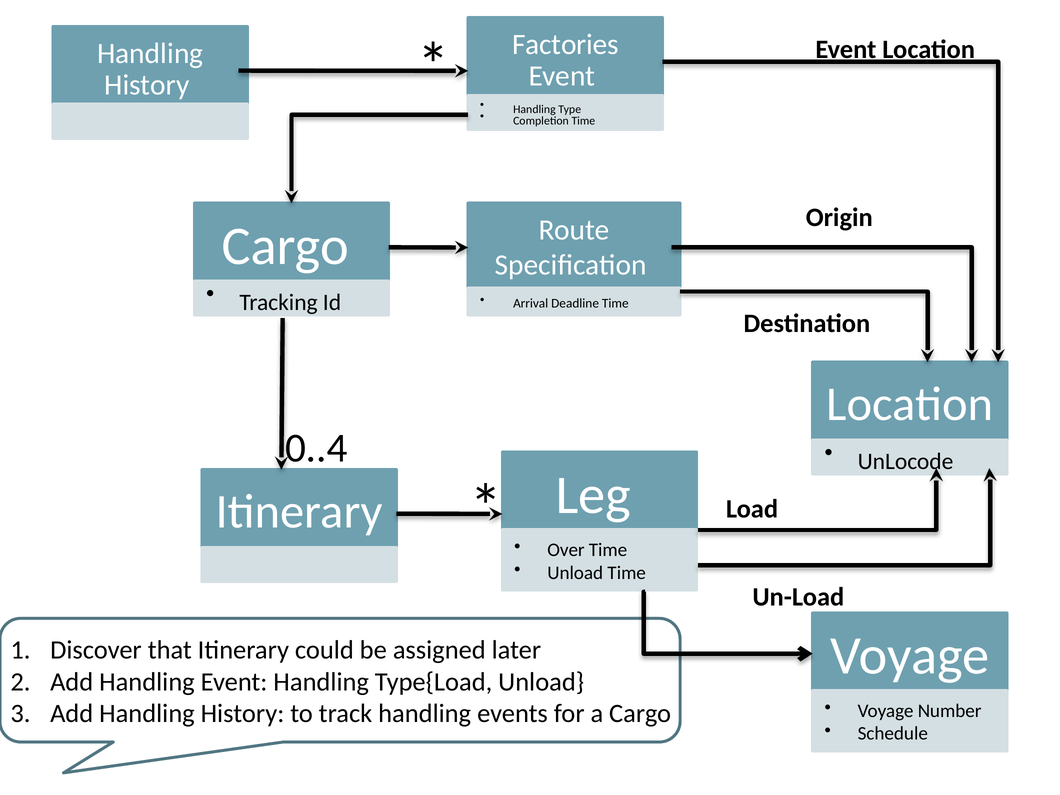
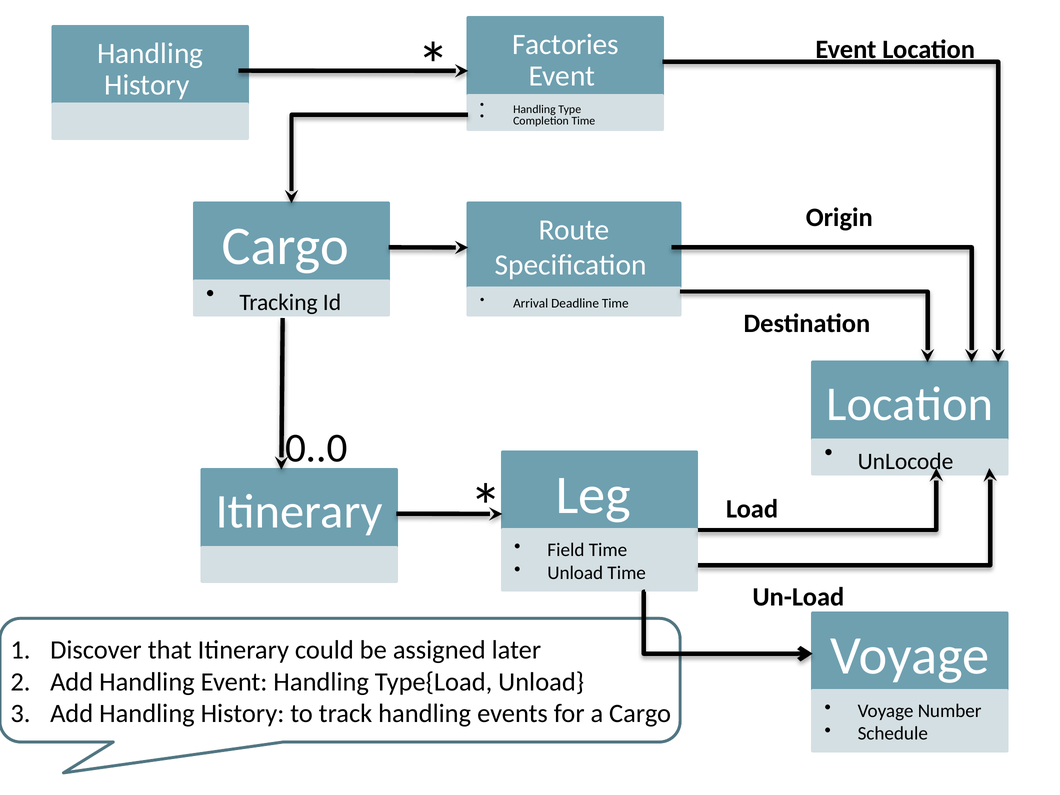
0..4: 0..4 -> 0..0
Over: Over -> Field
